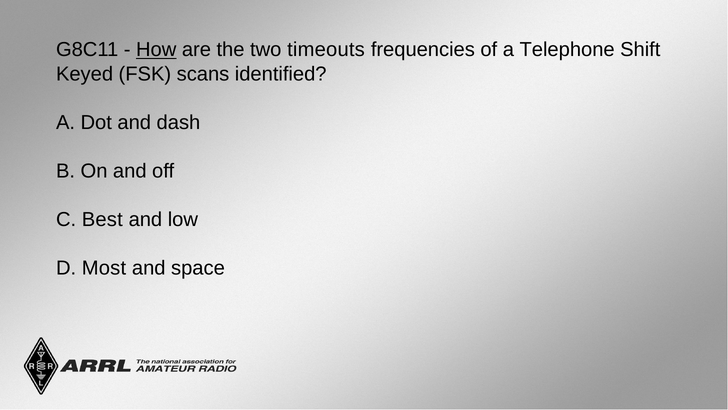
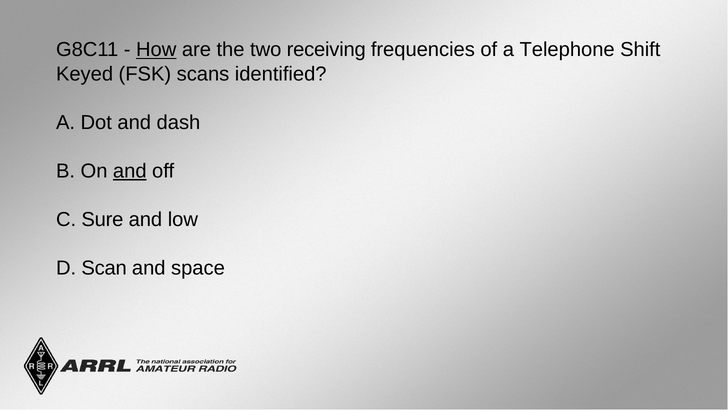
timeouts: timeouts -> receiving
and at (130, 171) underline: none -> present
Best: Best -> Sure
Most: Most -> Scan
